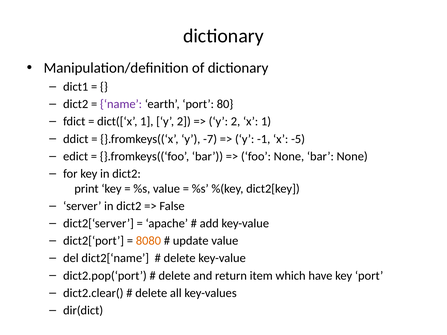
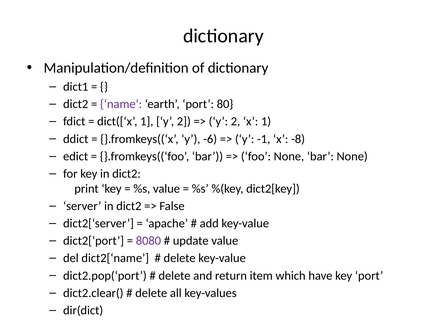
-7: -7 -> -6
-5: -5 -> -8
8080 colour: orange -> purple
